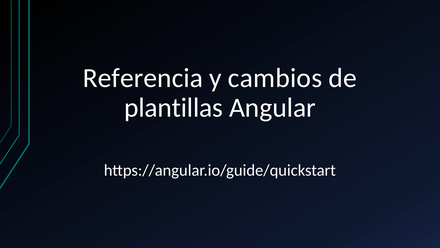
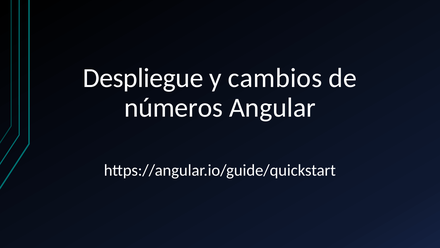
Referencia: Referencia -> Despliegue
plantillas: plantillas -> números
